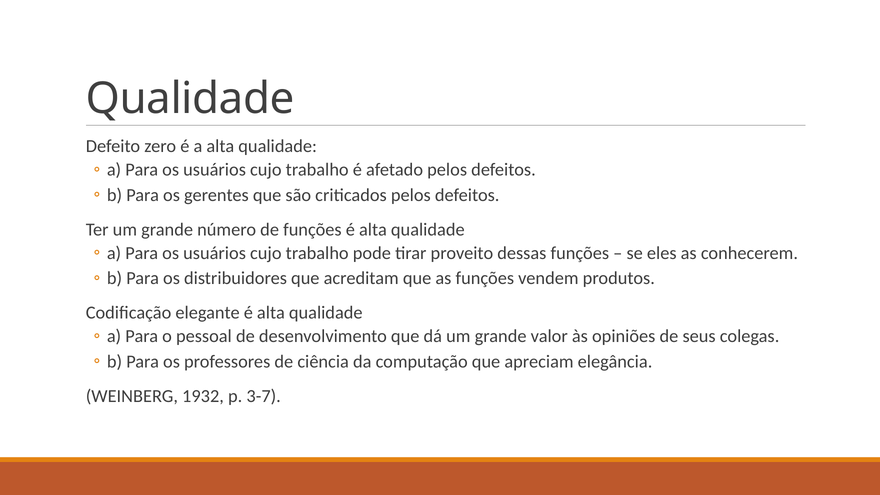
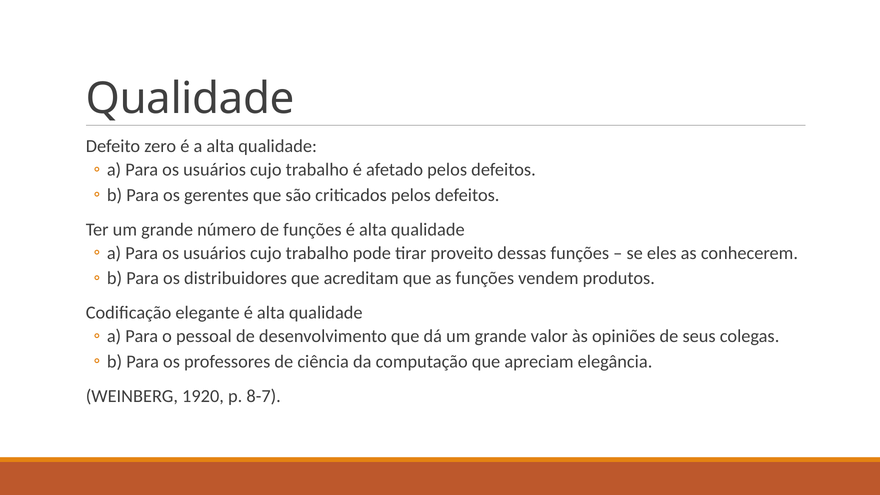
1932: 1932 -> 1920
3-7: 3-7 -> 8-7
